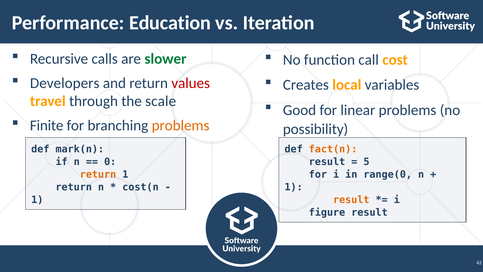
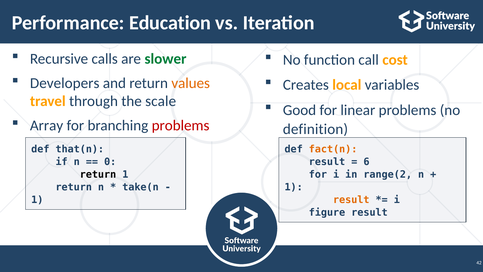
values colour: red -> orange
Finite: Finite -> Array
problems at (181, 125) colour: orange -> red
possibility: possibility -> definition
mark(n: mark(n -> that(n
5: 5 -> 6
return at (98, 174) colour: orange -> black
range(0: range(0 -> range(2
cost(n: cost(n -> take(n
